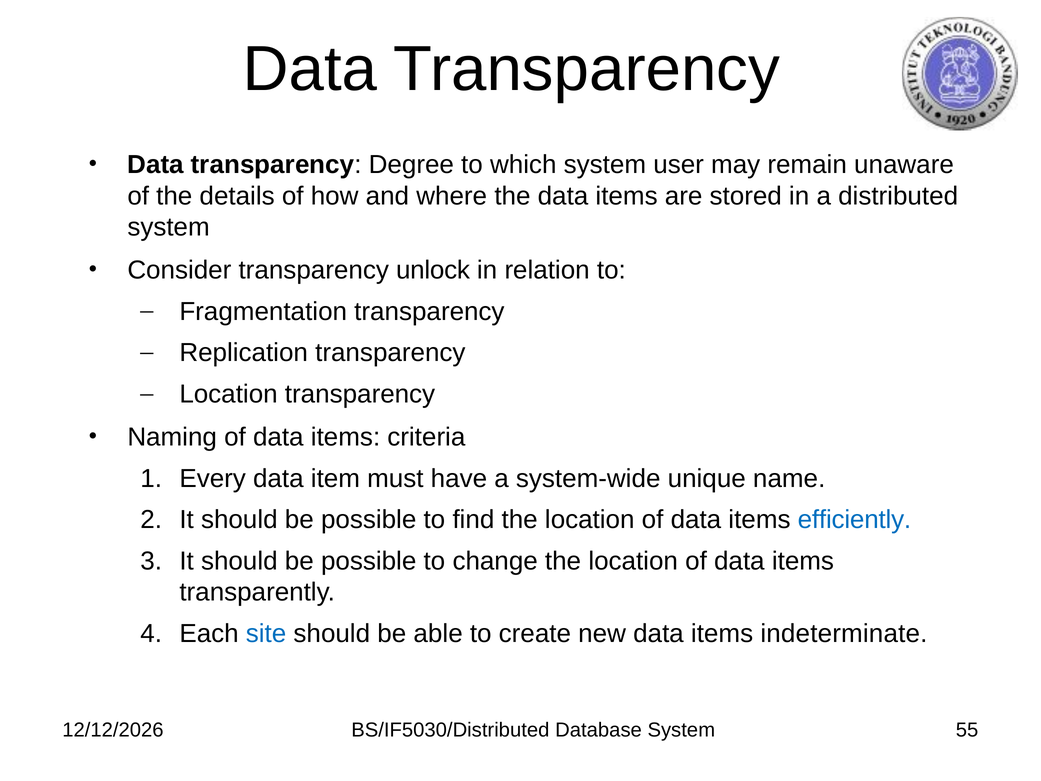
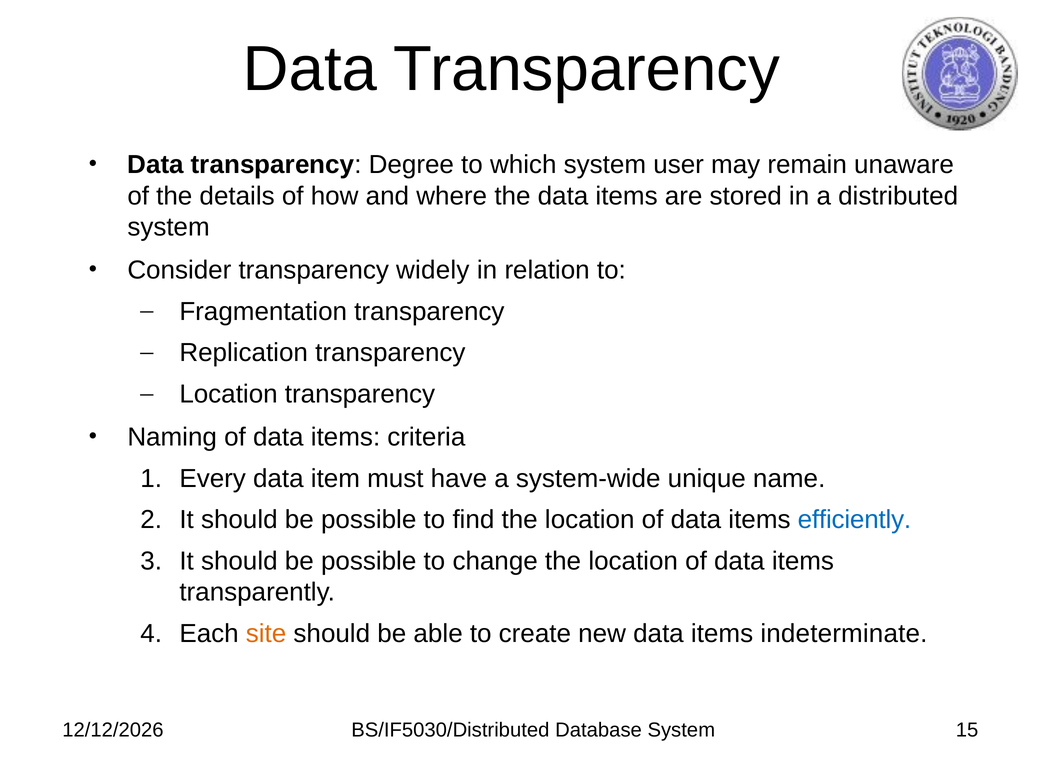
unlock: unlock -> widely
site colour: blue -> orange
55: 55 -> 15
